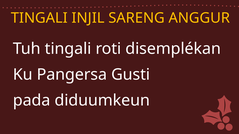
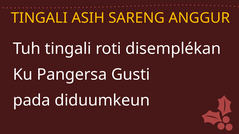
INJIL: INJIL -> ASIH
